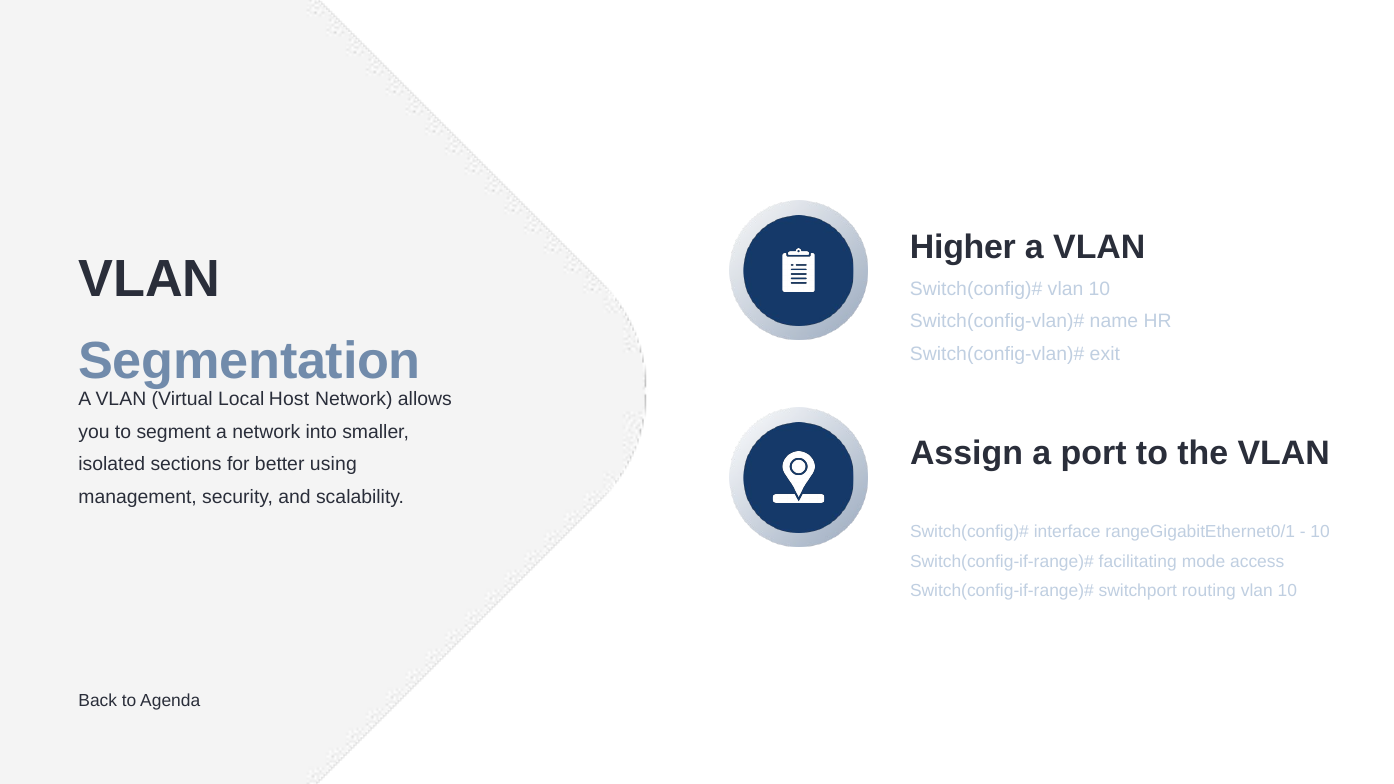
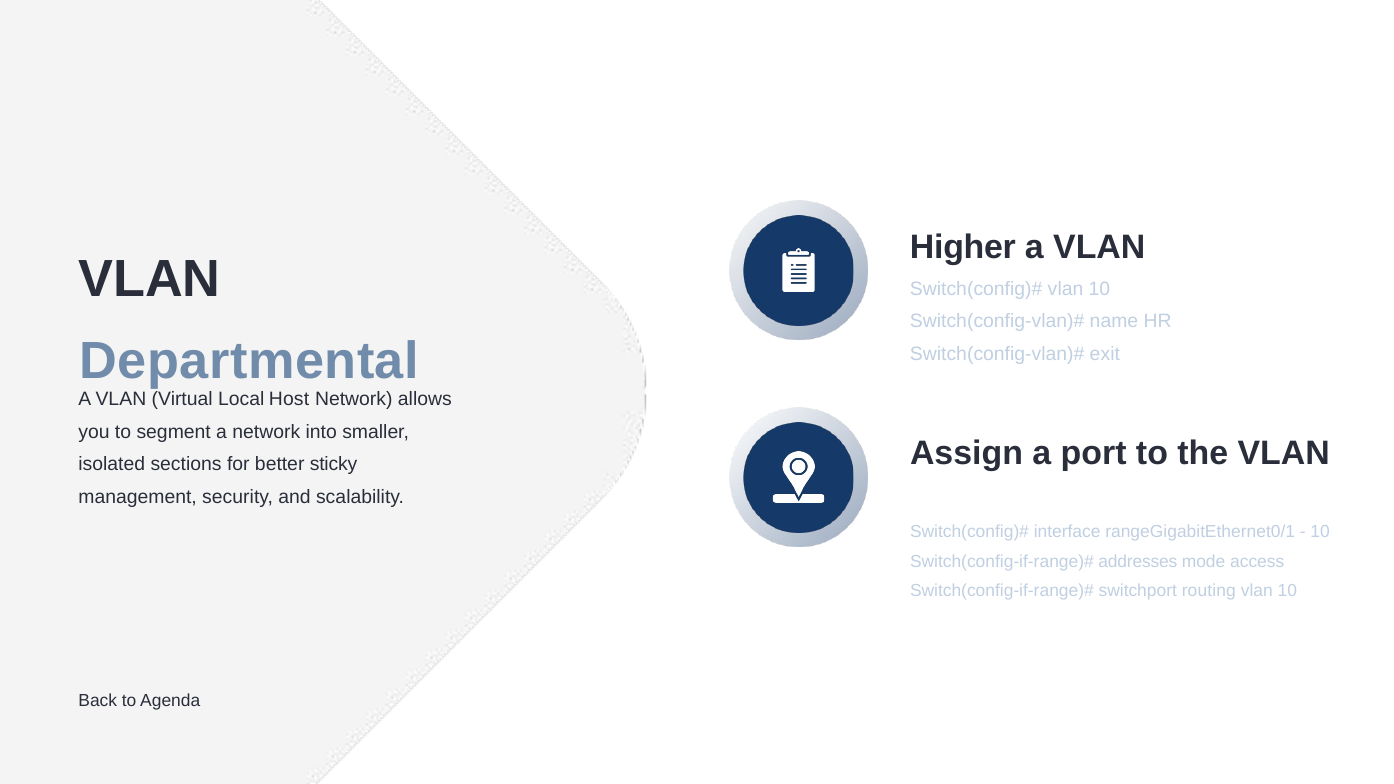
Segmentation: Segmentation -> Departmental
using: using -> sticky
facilitating: facilitating -> addresses
